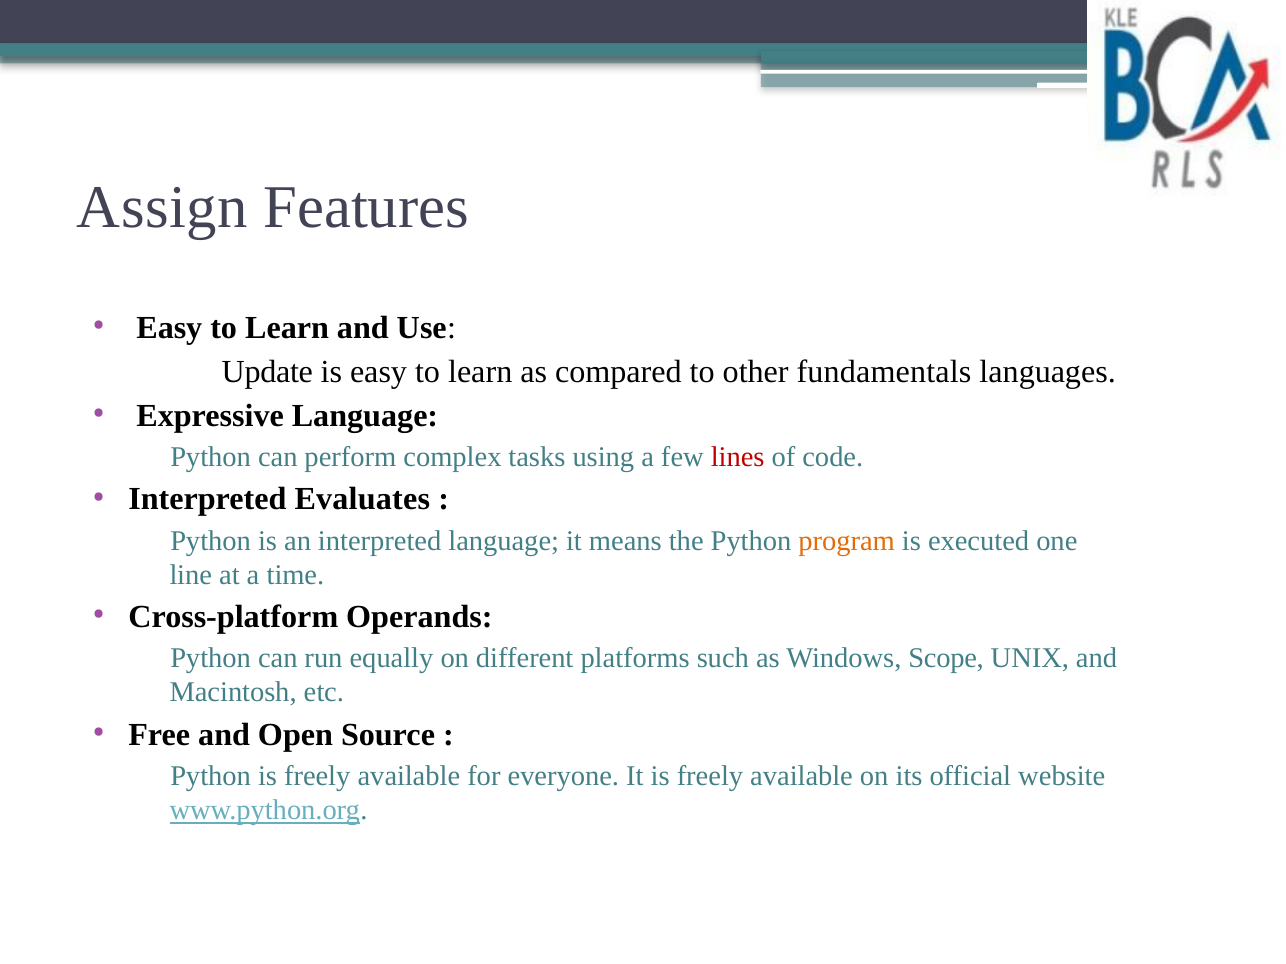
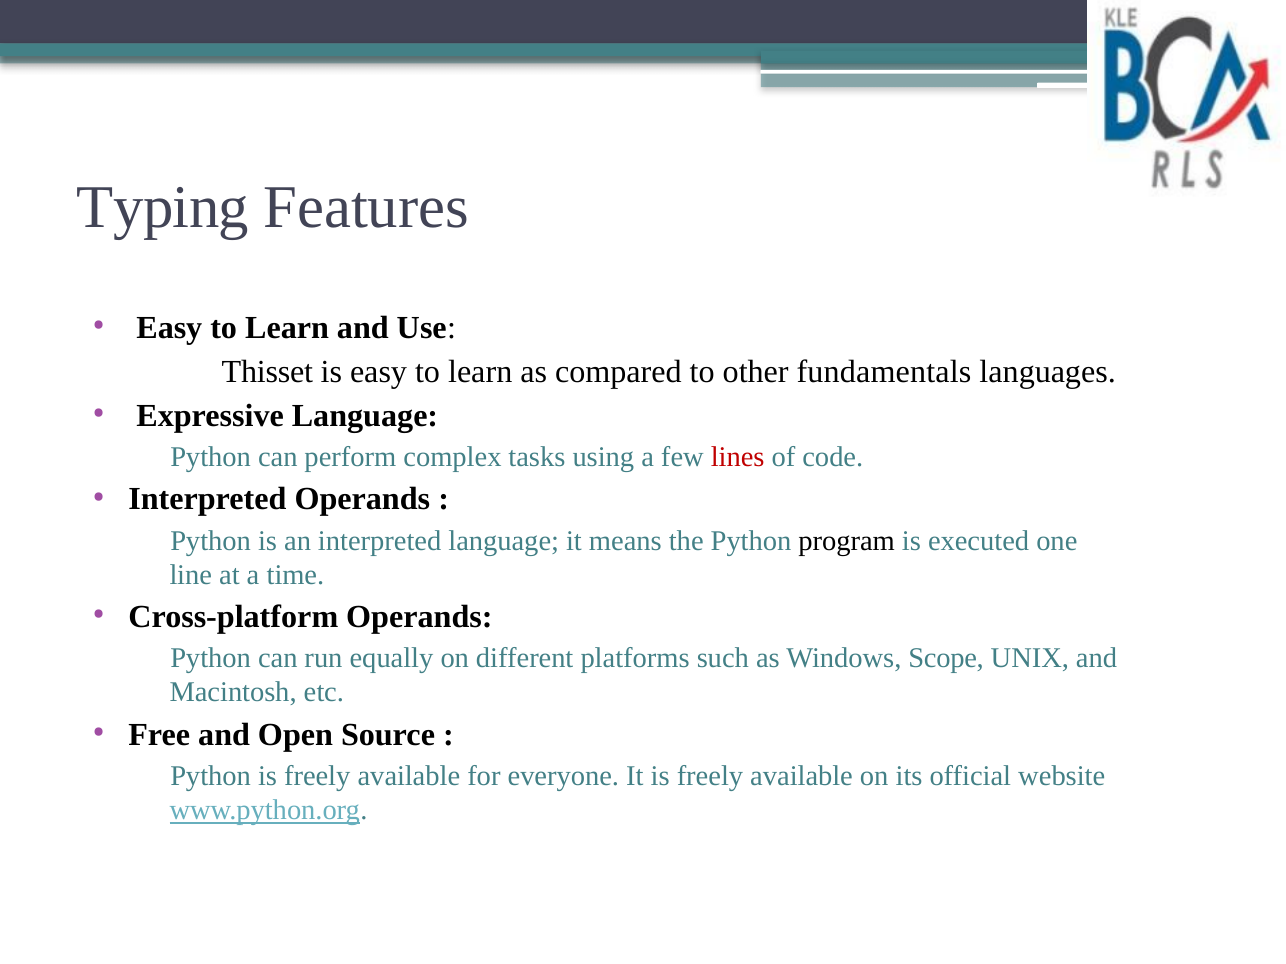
Assign: Assign -> Typing
Update: Update -> Thisset
Interpreted Evaluates: Evaluates -> Operands
program colour: orange -> black
